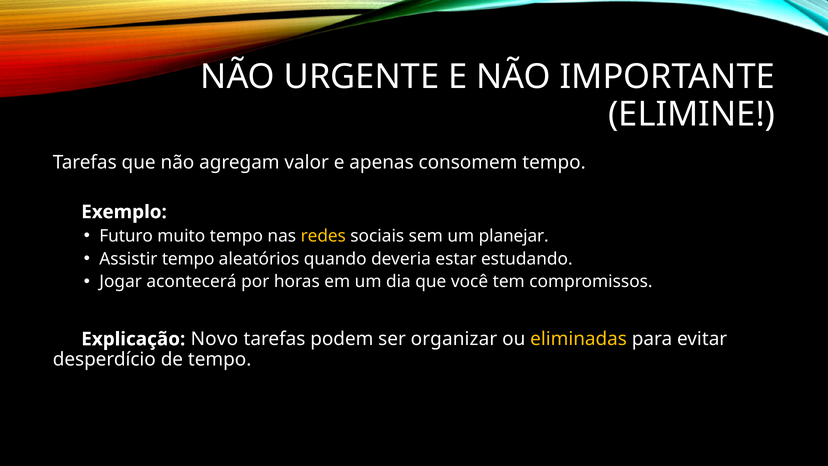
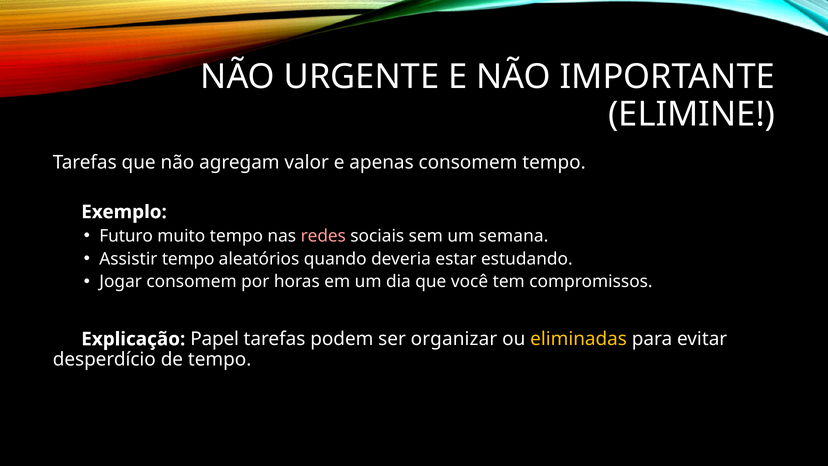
redes colour: yellow -> pink
planejar: planejar -> semana
Jogar acontecerá: acontecerá -> consomem
Novo: Novo -> Papel
